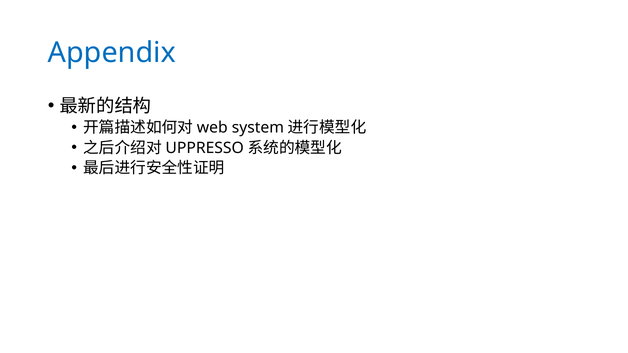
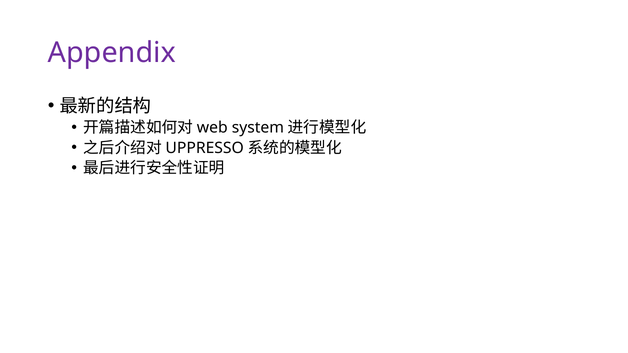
Appendix colour: blue -> purple
